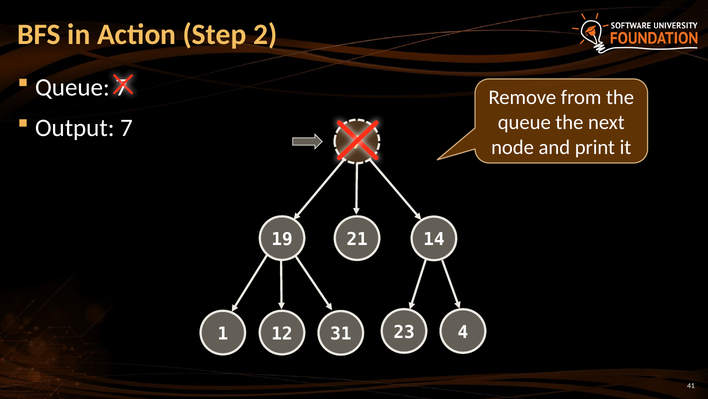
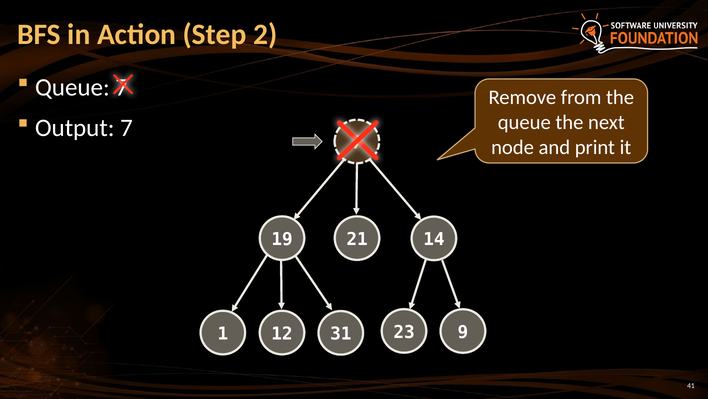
4: 4 -> 9
